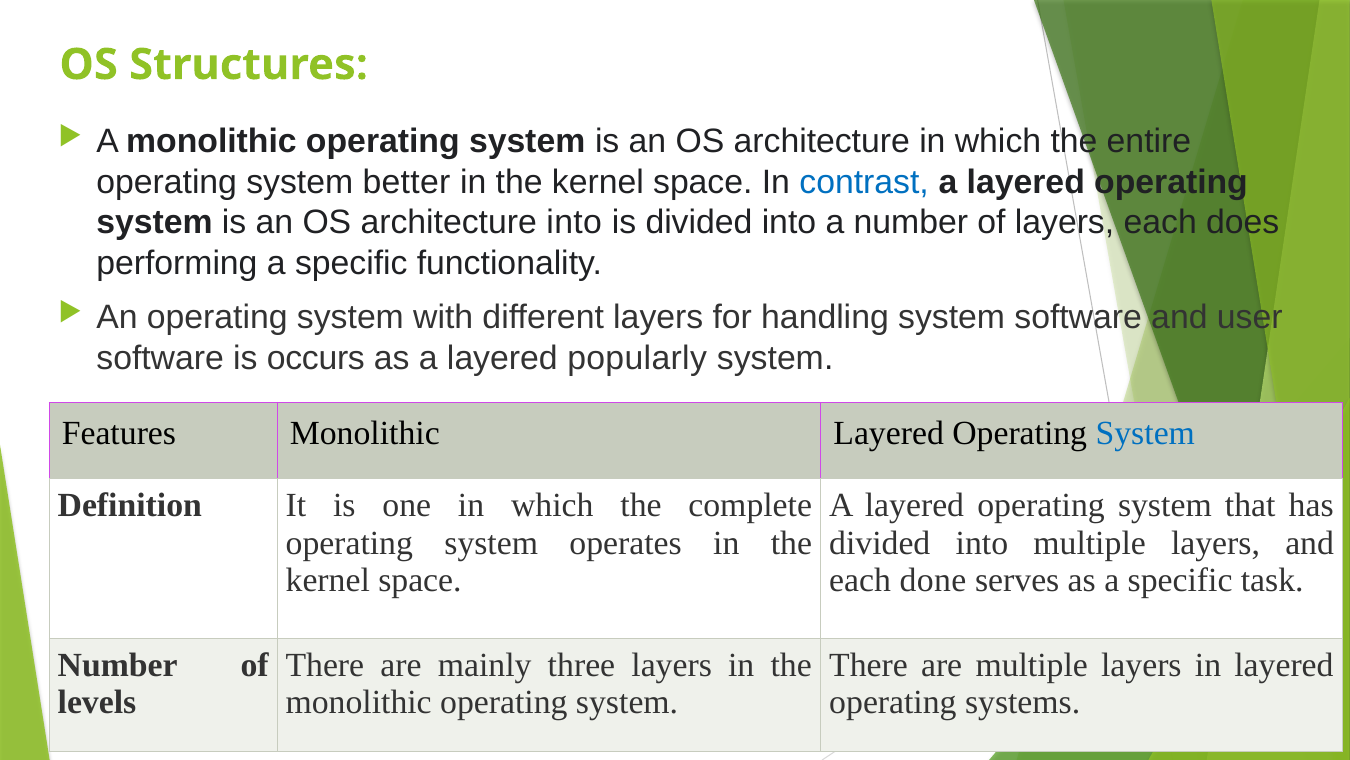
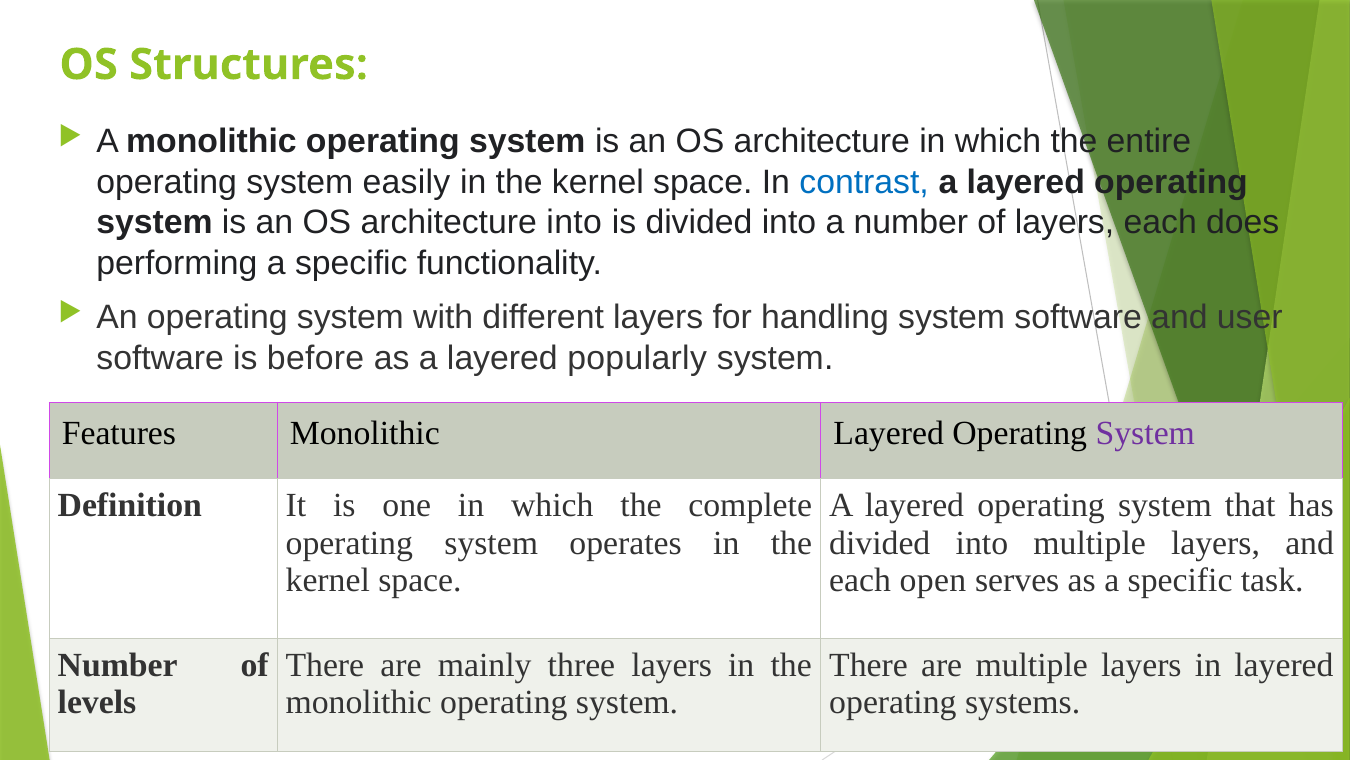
better: better -> easily
occurs: occurs -> before
System at (1145, 433) colour: blue -> purple
done: done -> open
